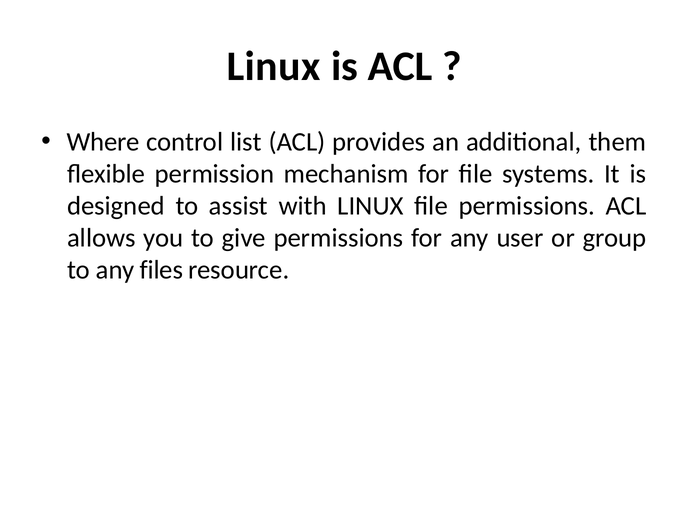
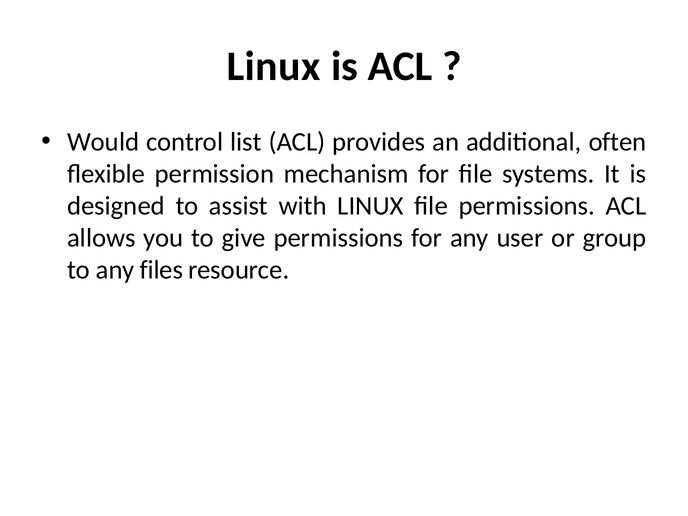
Where: Where -> Would
them: them -> often
